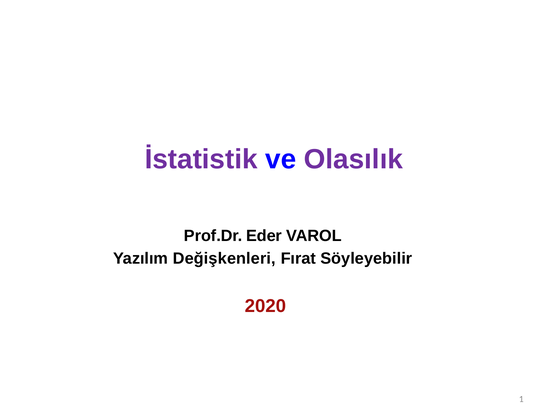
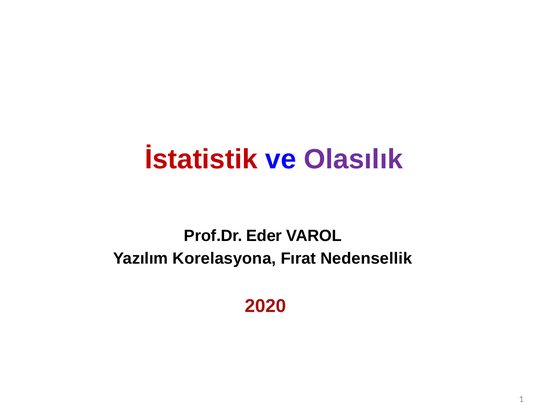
İstatistik colour: purple -> red
Değişkenleri: Değişkenleri -> Korelasyona
Söyleyebilir: Söyleyebilir -> Nedensellik
